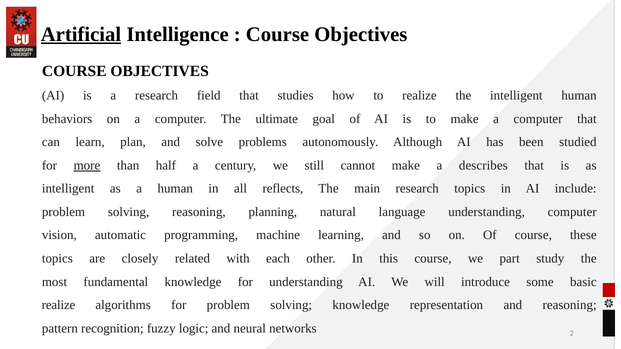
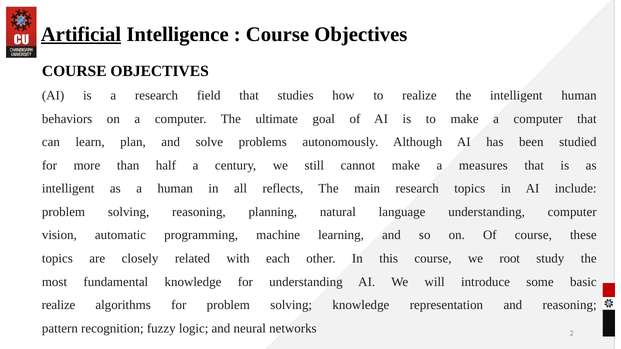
more underline: present -> none
describes: describes -> measures
part: part -> root
